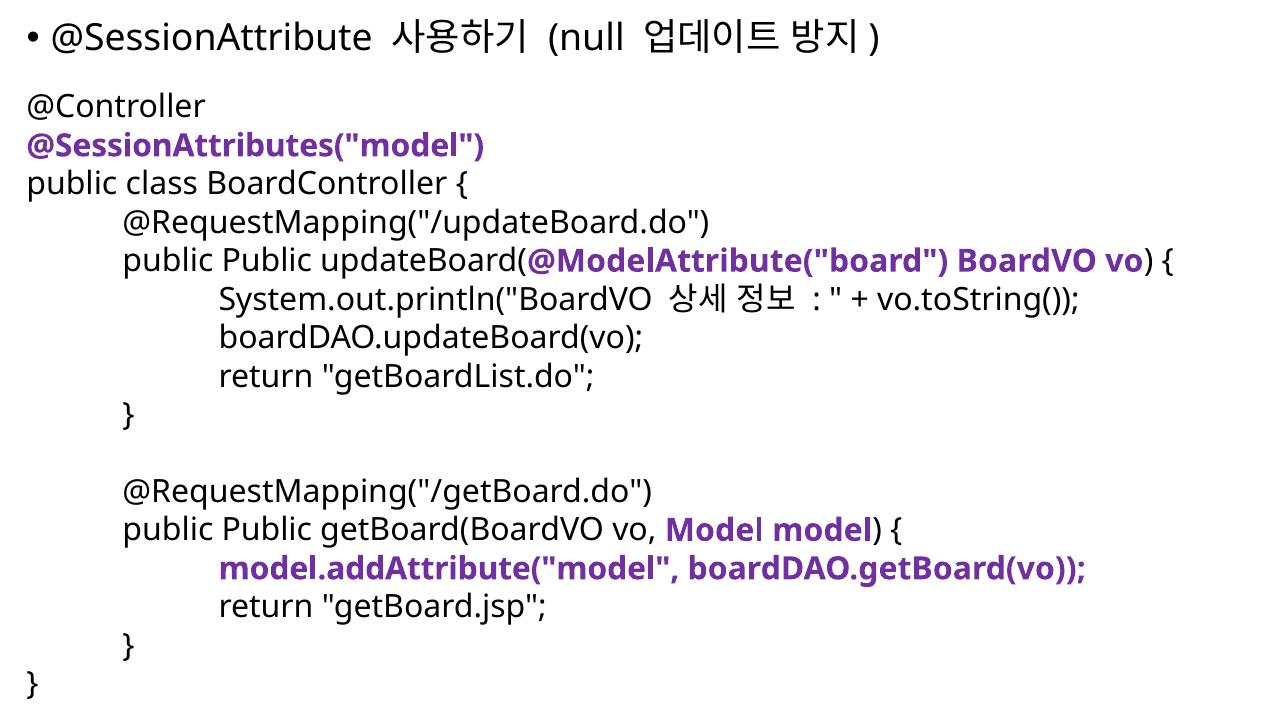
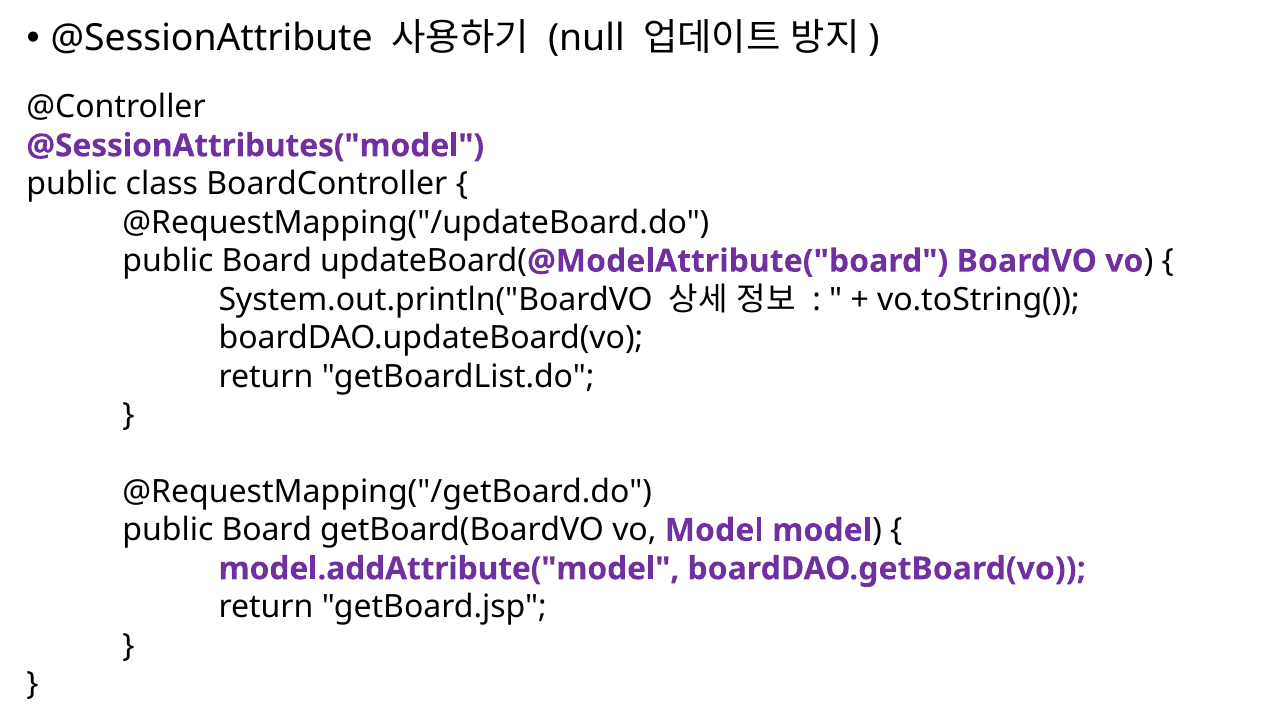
Public at (267, 261): Public -> Board
Public at (267, 530): Public -> Board
